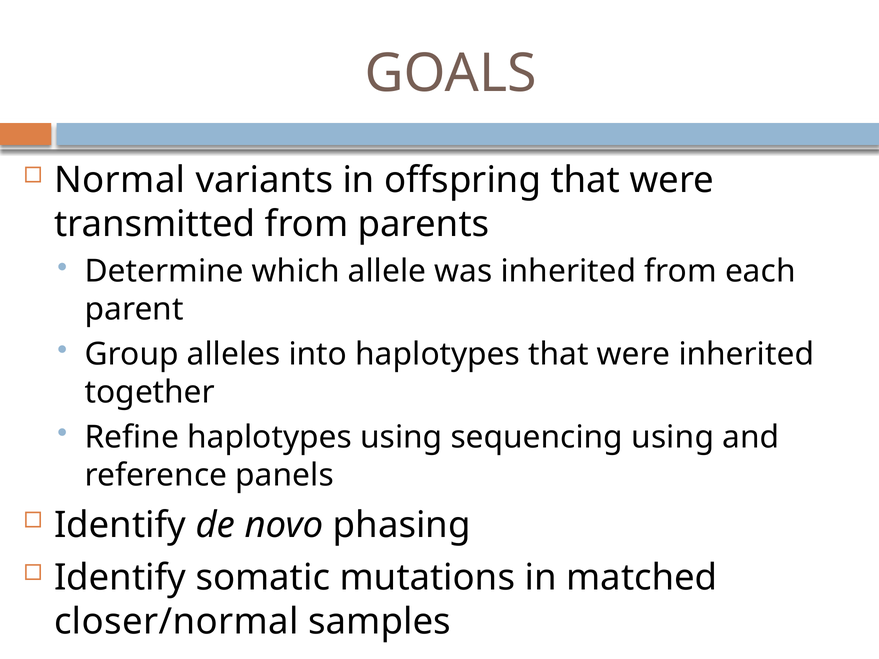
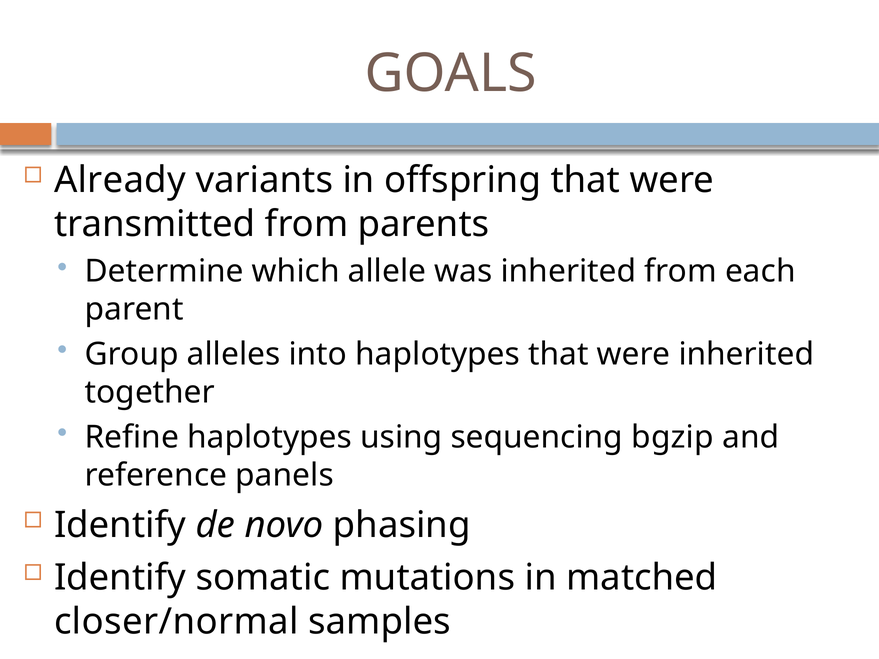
Normal: Normal -> Already
sequencing using: using -> bgzip
